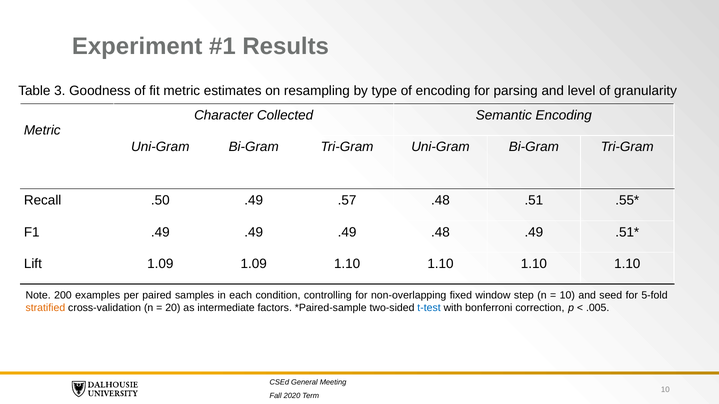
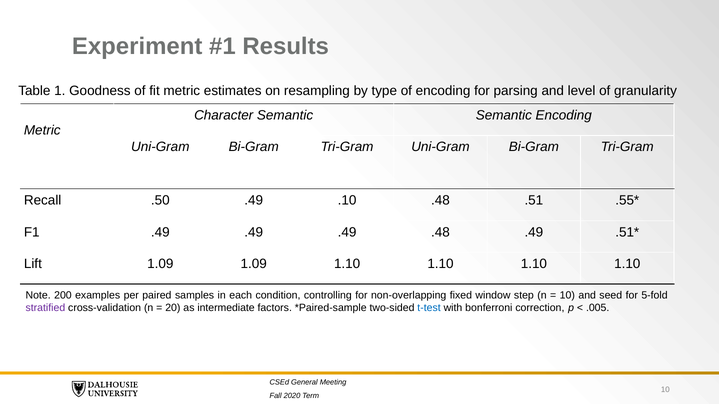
3: 3 -> 1
Character Collected: Collected -> Semantic
.57: .57 -> .10
stratified colour: orange -> purple
